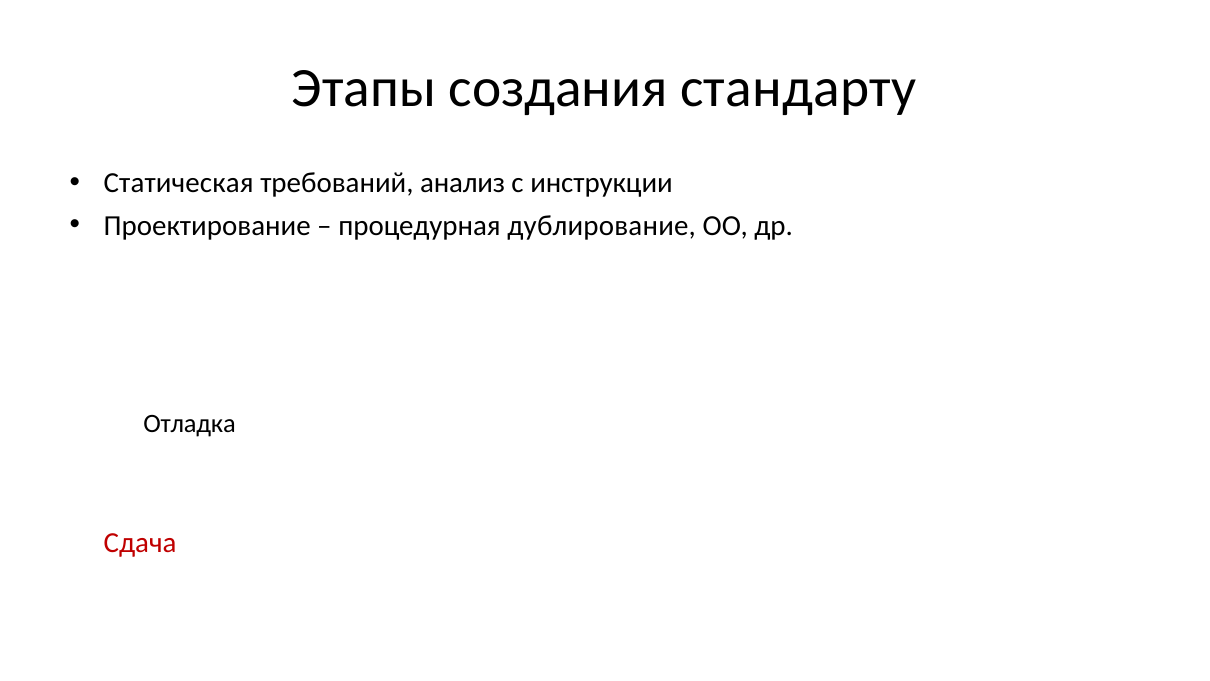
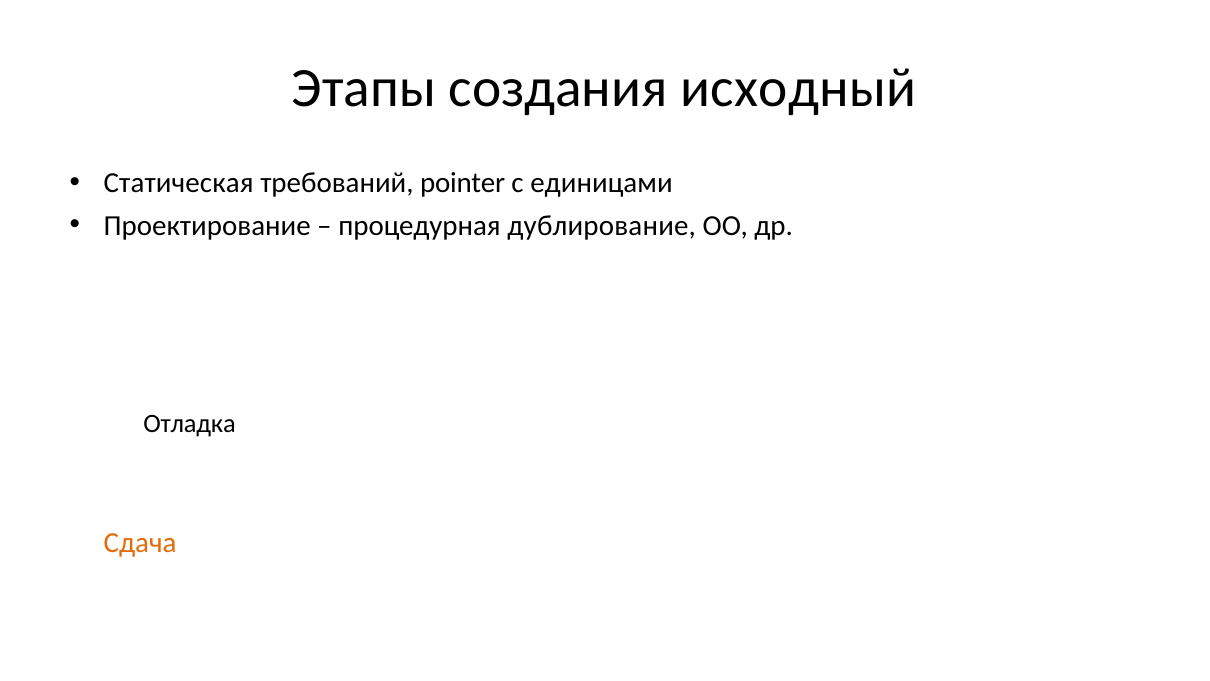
стандарту: стандарту -> исходный
анализ: анализ -> pointer
инструкции: инструкции -> единицами
Сдача colour: red -> orange
